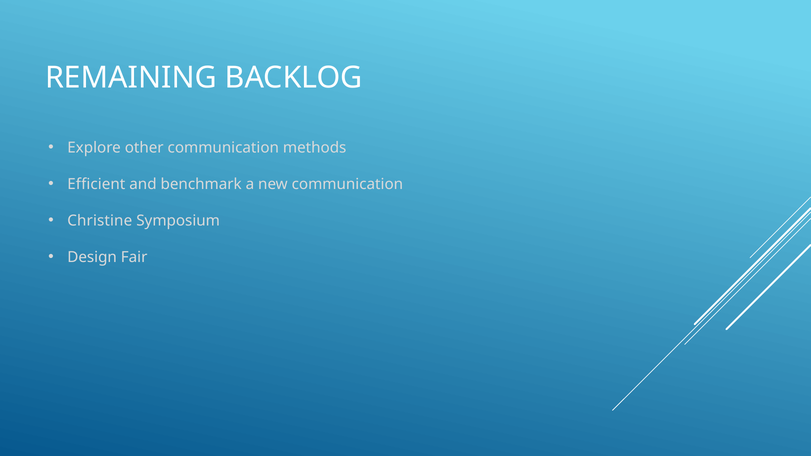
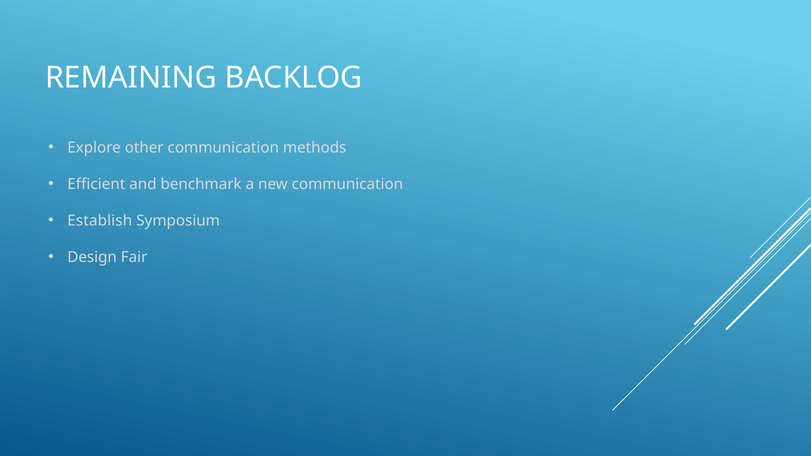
Christine: Christine -> Establish
